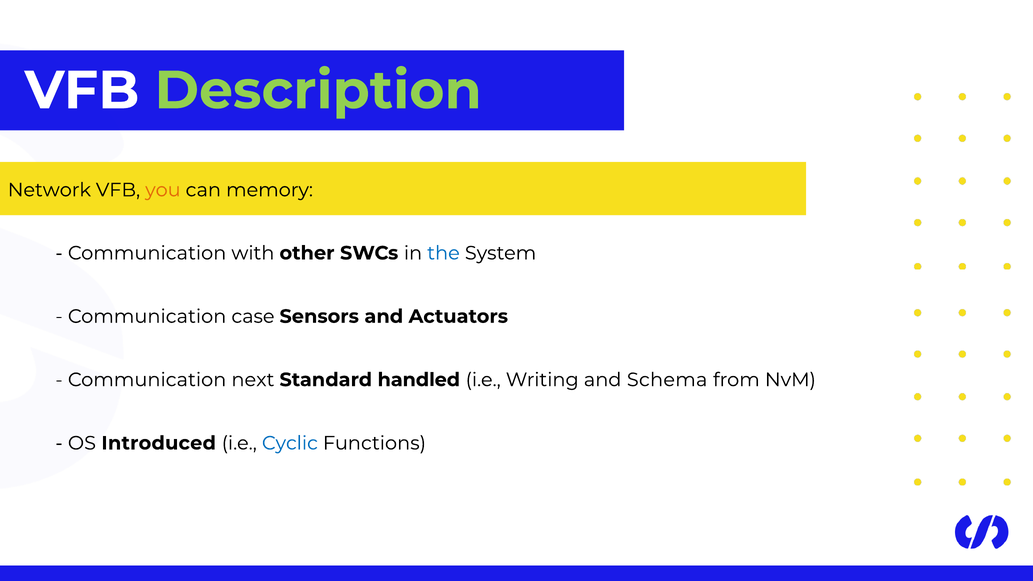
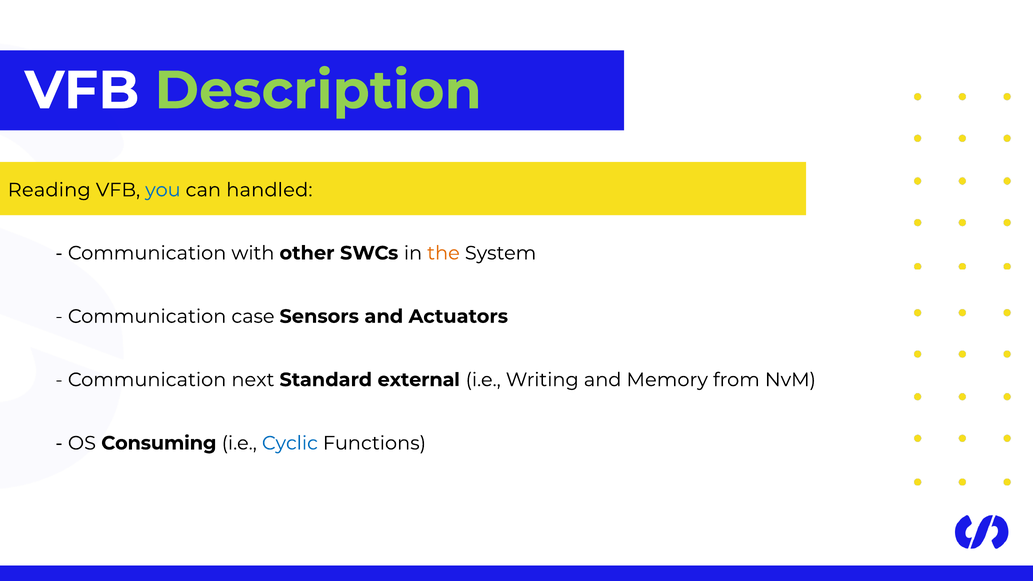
Network: Network -> Reading
you colour: orange -> blue
memory: memory -> handled
the colour: blue -> orange
handled: handled -> external
Schema: Schema -> Memory
Introduced: Introduced -> Consuming
